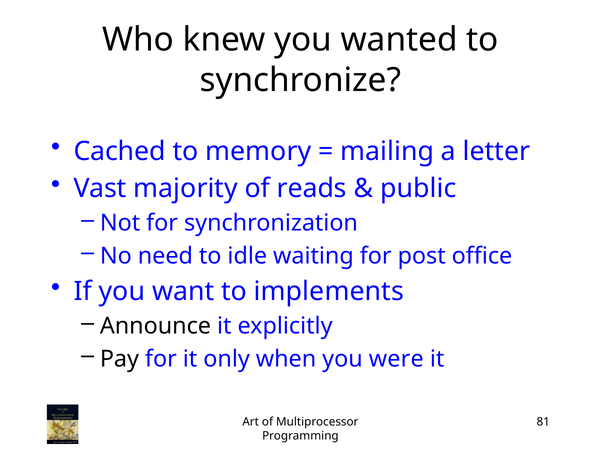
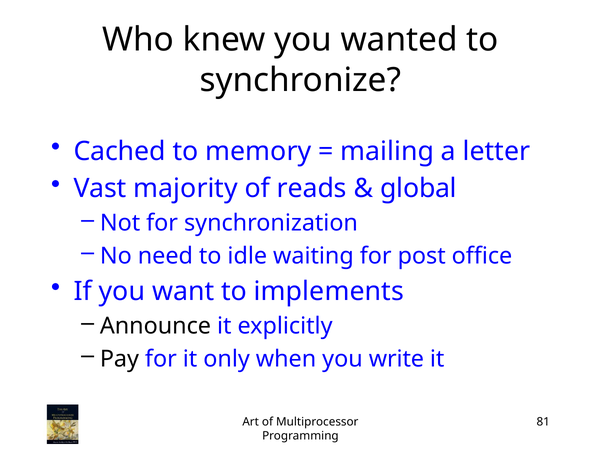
public: public -> global
were: were -> write
